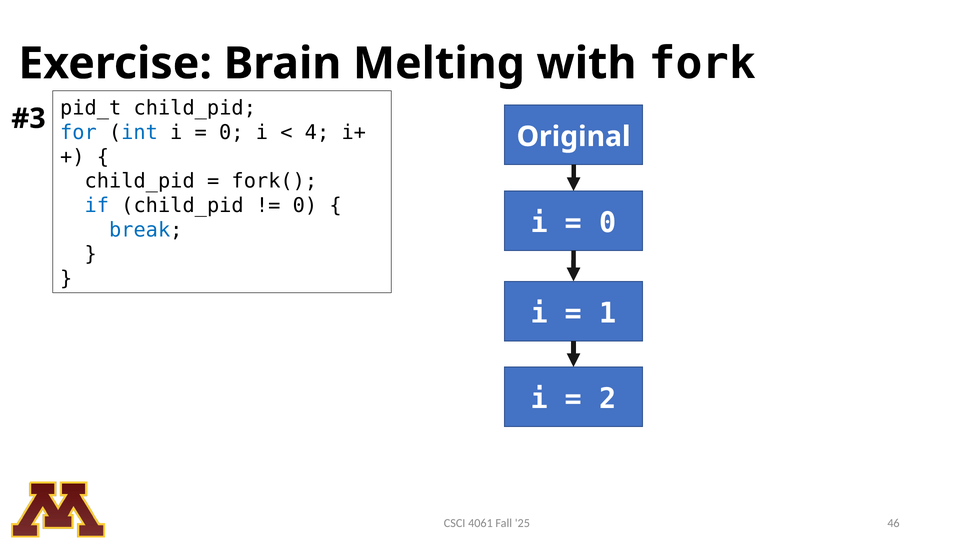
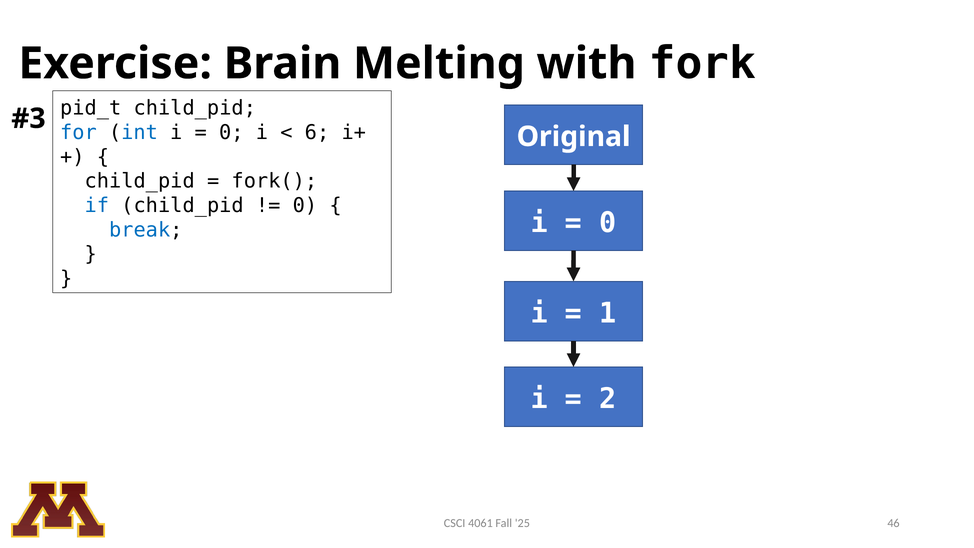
4: 4 -> 6
